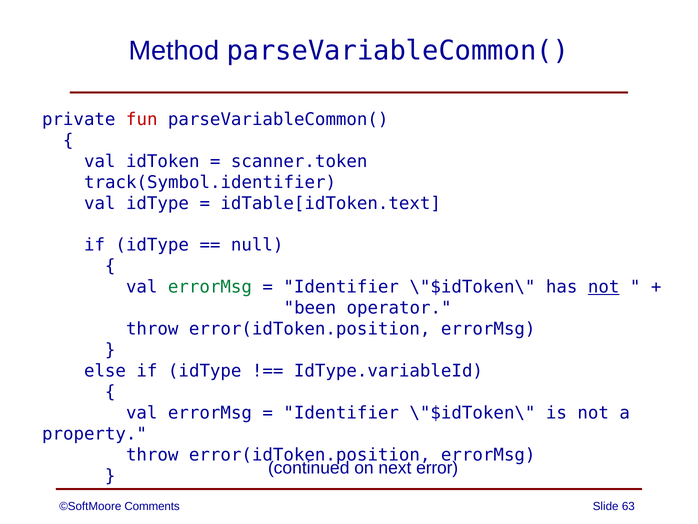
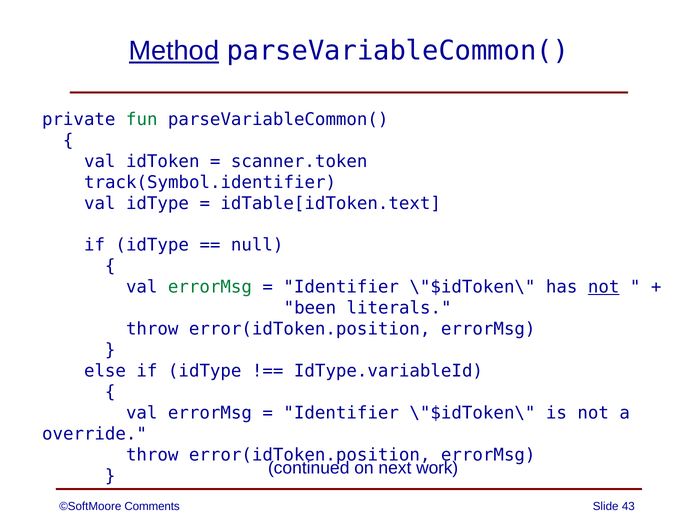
Method underline: none -> present
fun colour: red -> green
operator: operator -> literals
property: property -> override
error: error -> work
63: 63 -> 43
